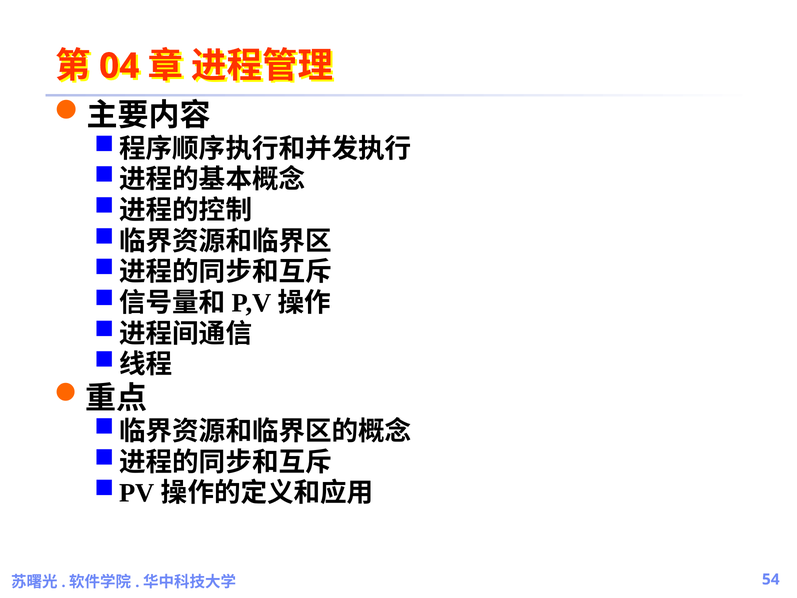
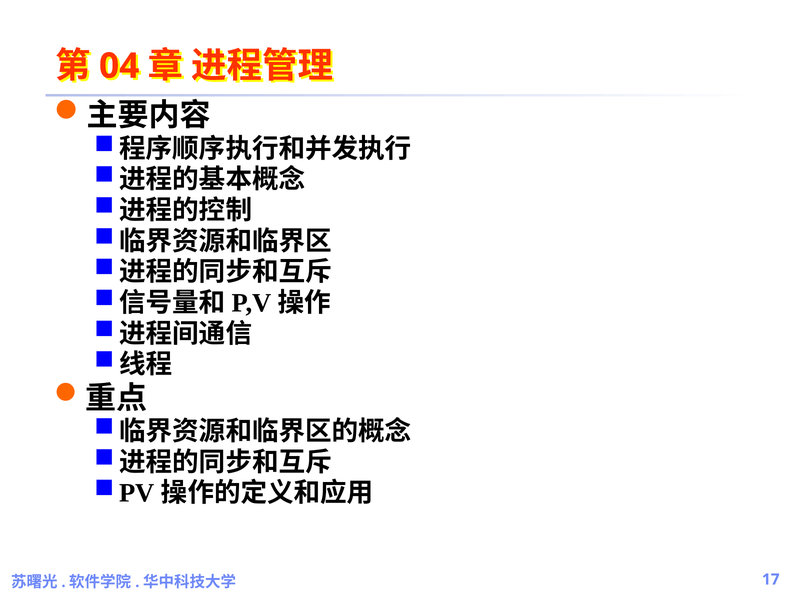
54: 54 -> 17
